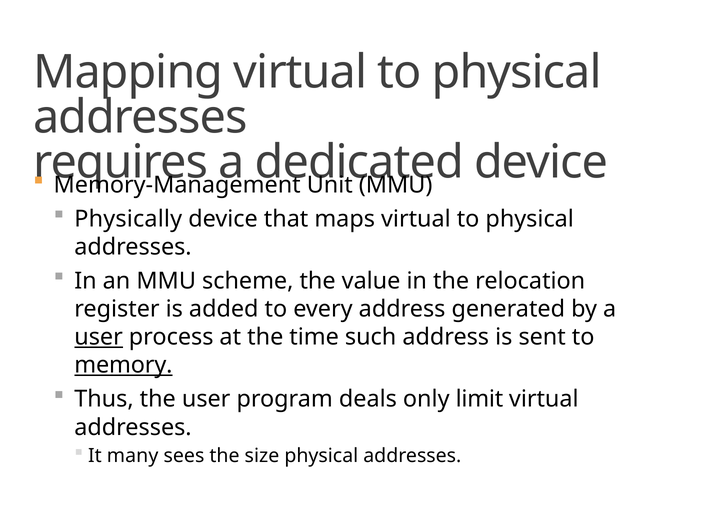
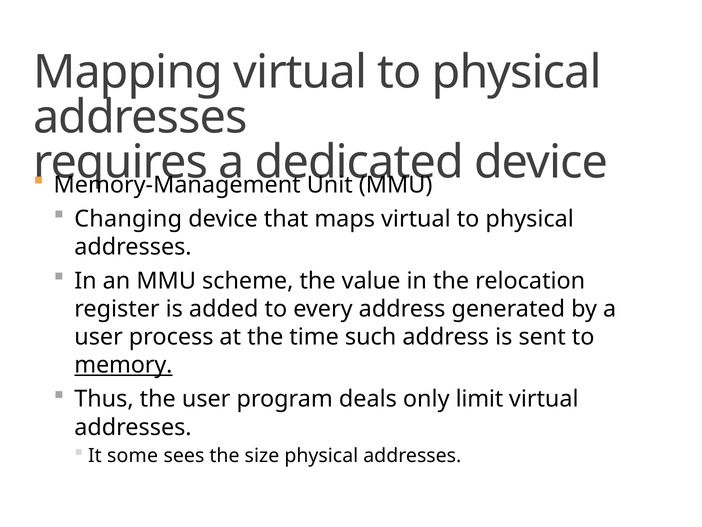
Physically: Physically -> Changing
user at (99, 337) underline: present -> none
many: many -> some
